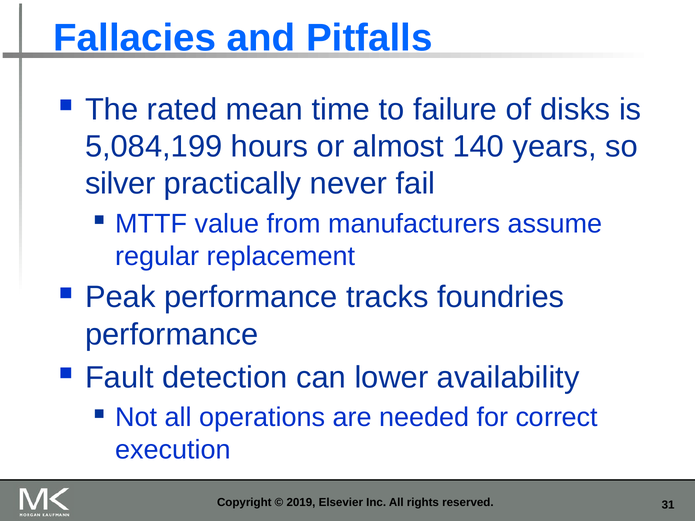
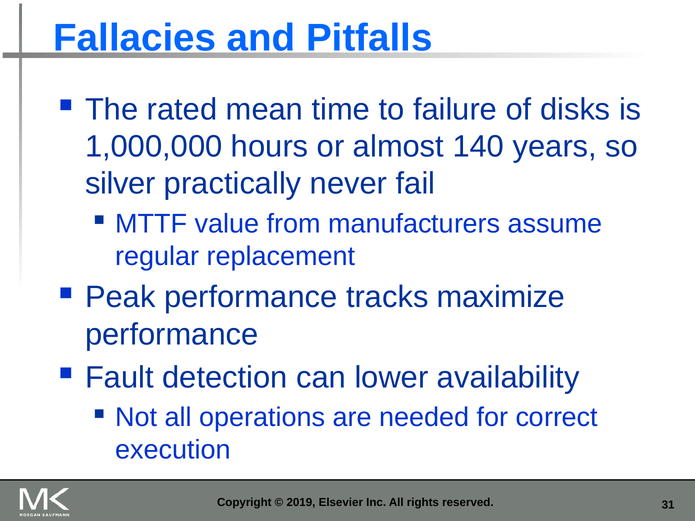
5,084,199: 5,084,199 -> 1,000,000
foundries: foundries -> maximize
